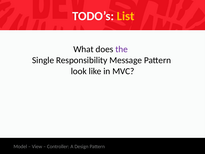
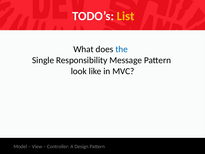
the colour: purple -> blue
